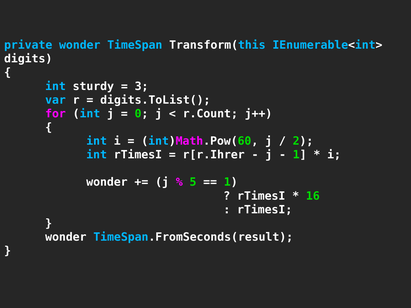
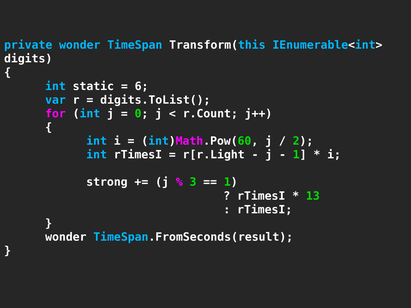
sturdy: sturdy -> static
3: 3 -> 6
r[r.Ihrer: r[r.Ihrer -> r[r.Light
wonder at (107, 182): wonder -> strong
5: 5 -> 3
16: 16 -> 13
